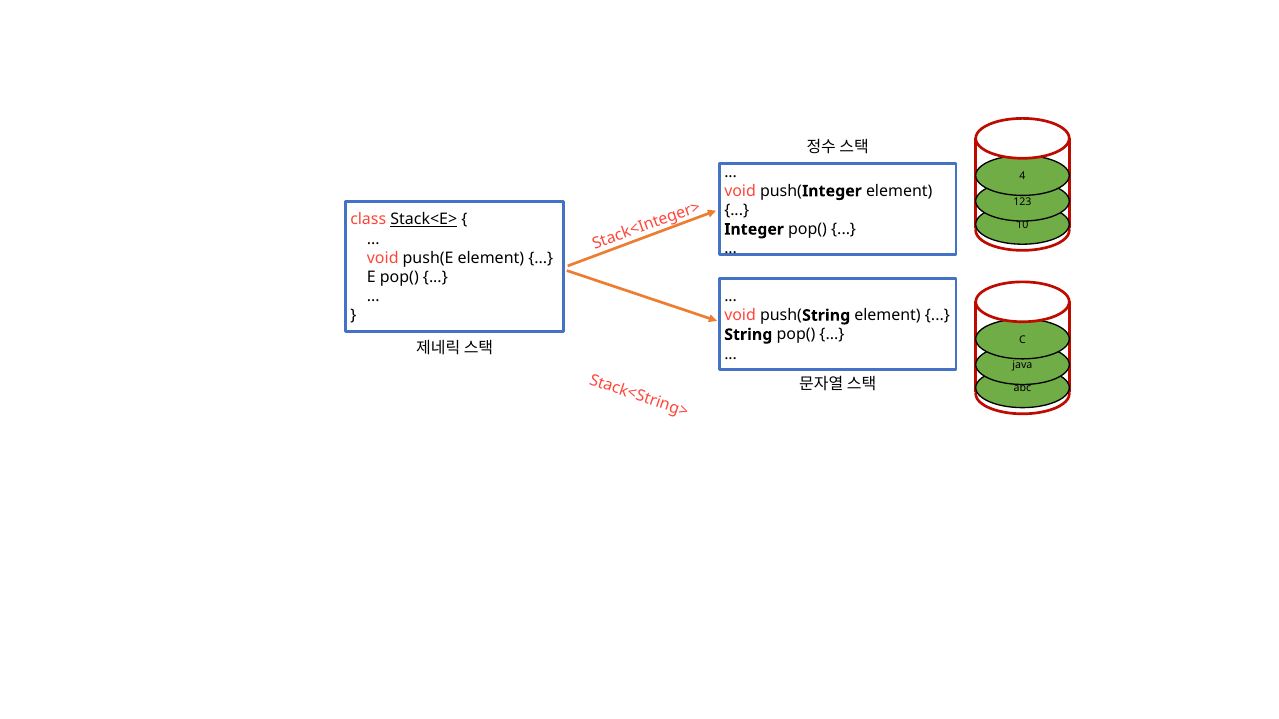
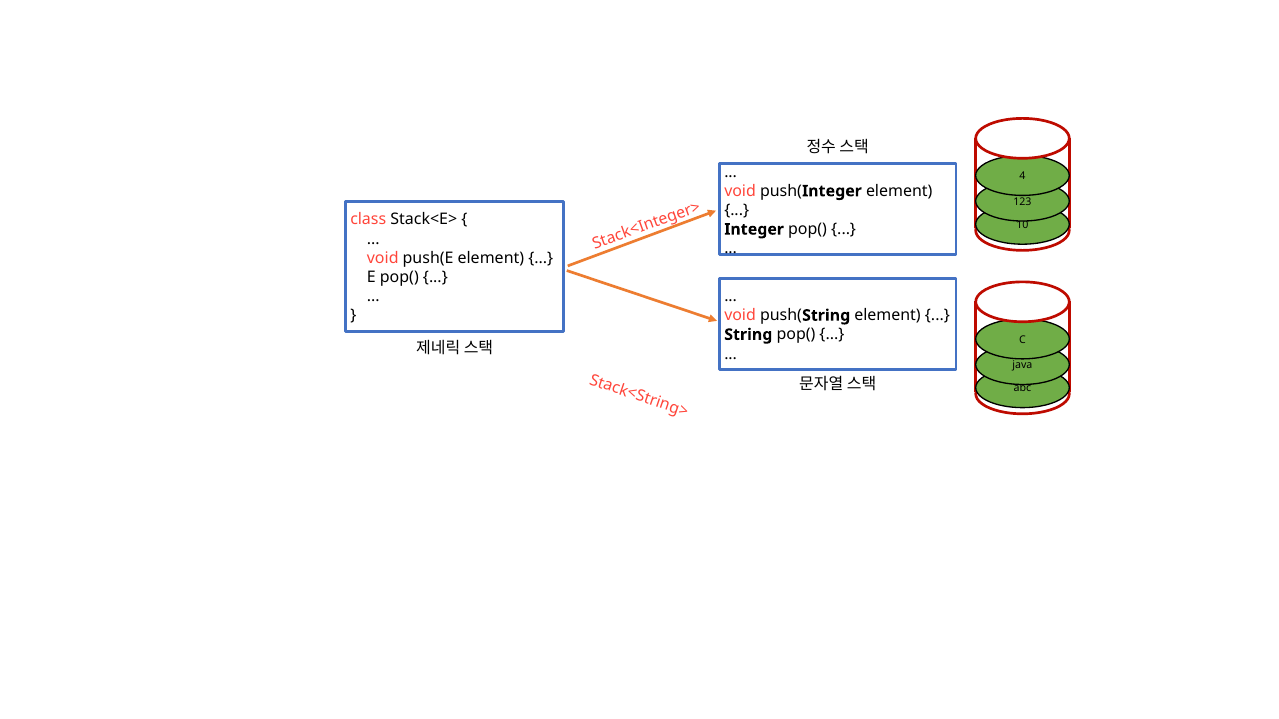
Stack<E> underline: present -> none
